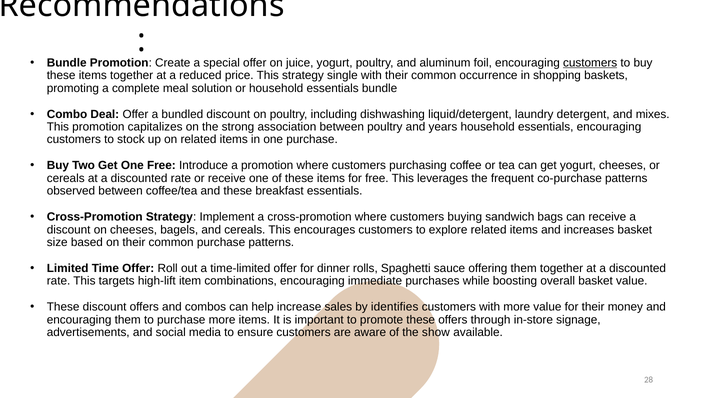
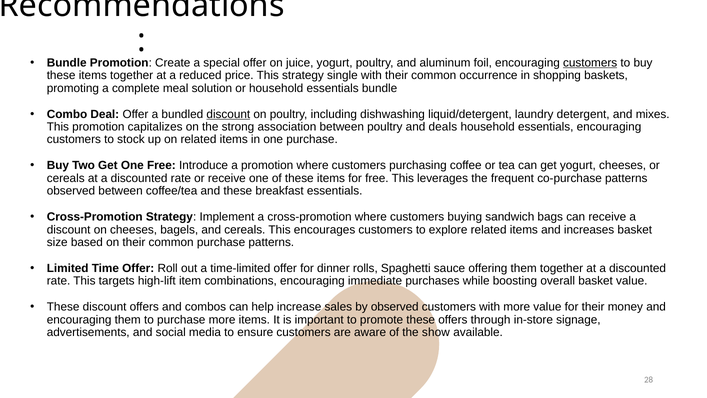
discount at (228, 114) underline: none -> present
years: years -> deals
by identifies: identifies -> observed
